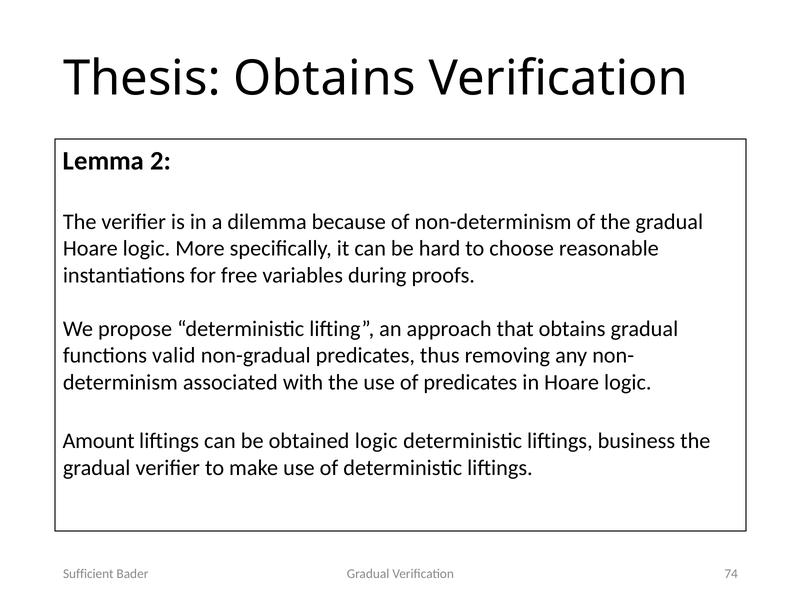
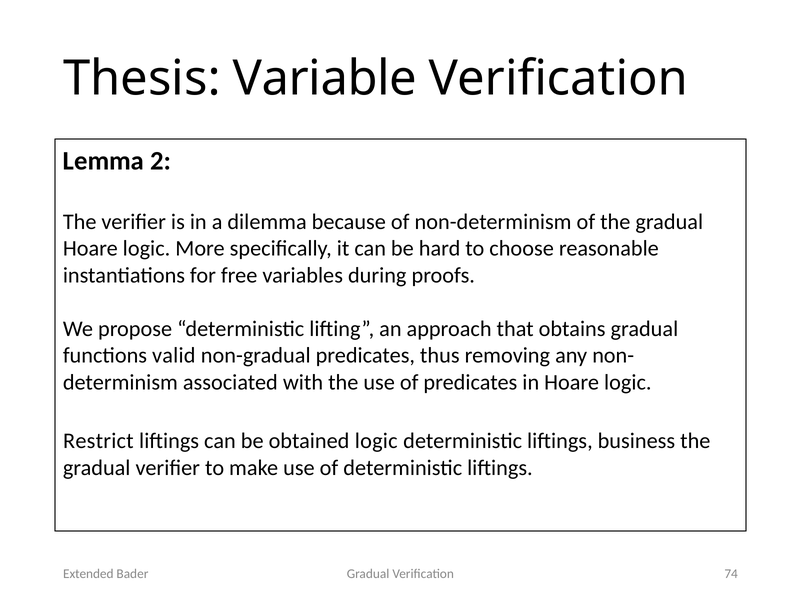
Thesis Obtains: Obtains -> Variable
Amount: Amount -> Restrict
Sufficient: Sufficient -> Extended
